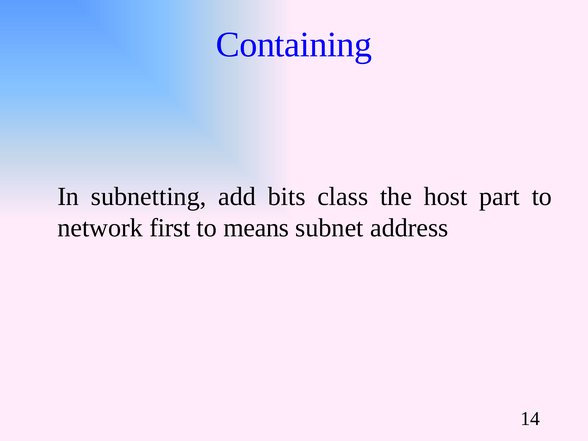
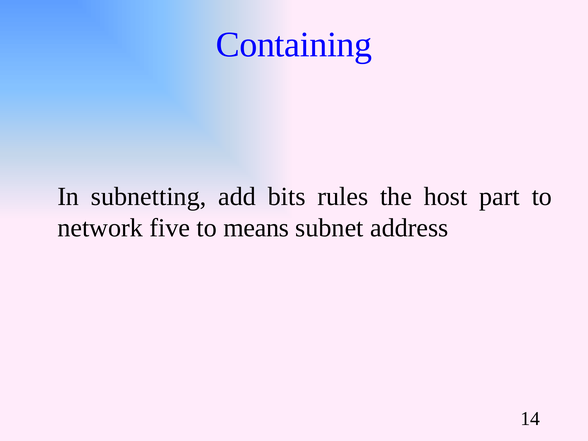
class: class -> rules
first: first -> five
